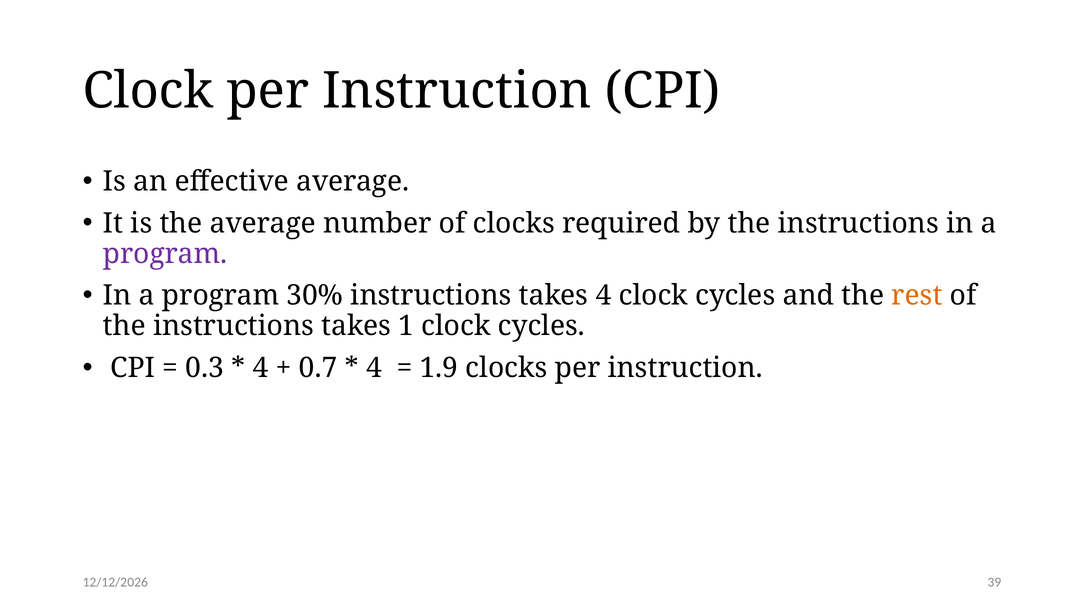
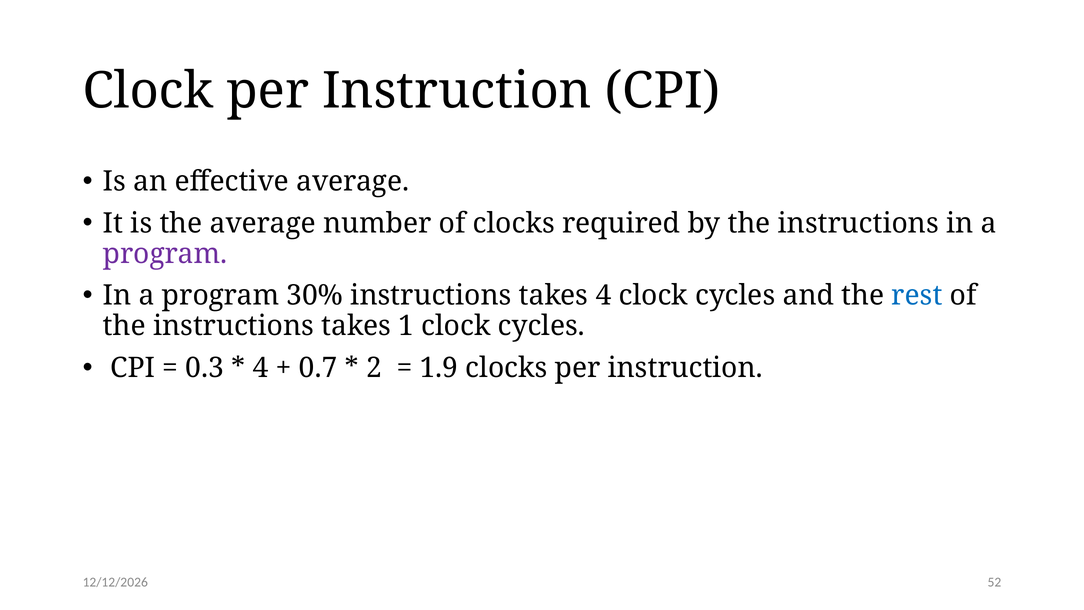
rest colour: orange -> blue
4 at (374, 368): 4 -> 2
39: 39 -> 52
